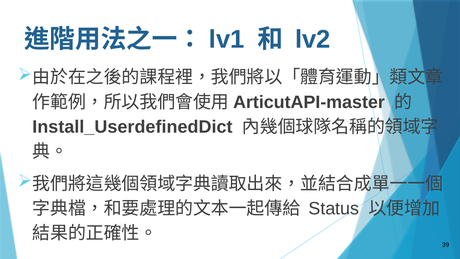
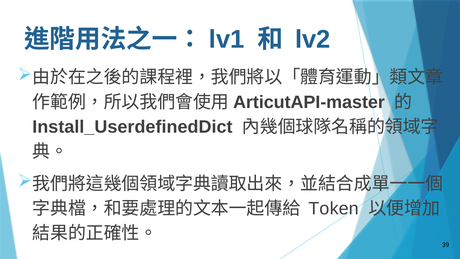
Status: Status -> Token
